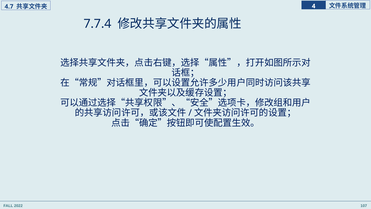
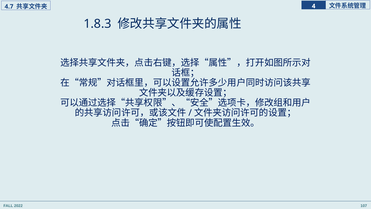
7.7.4: 7.7.4 -> 1.8.3
